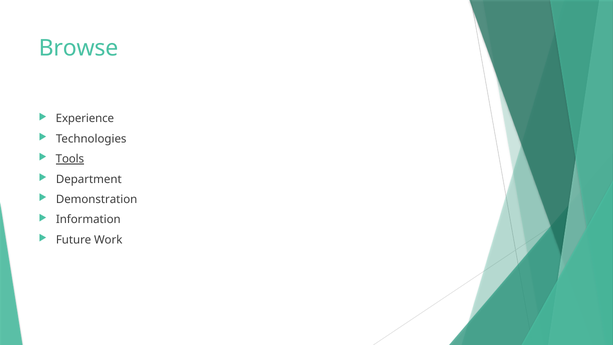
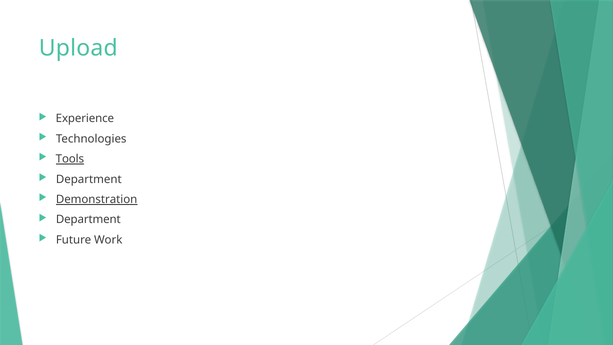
Browse: Browse -> Upload
Demonstration underline: none -> present
Information at (88, 220): Information -> Department
